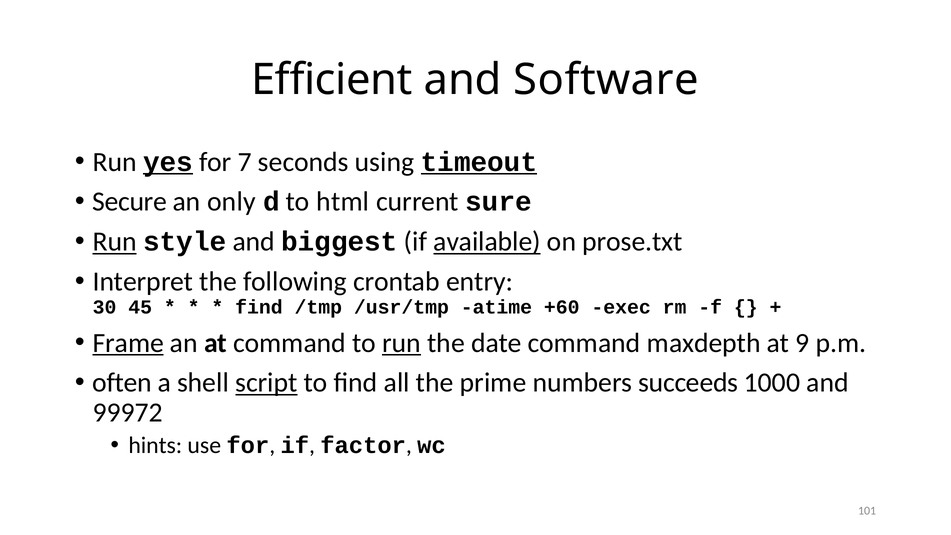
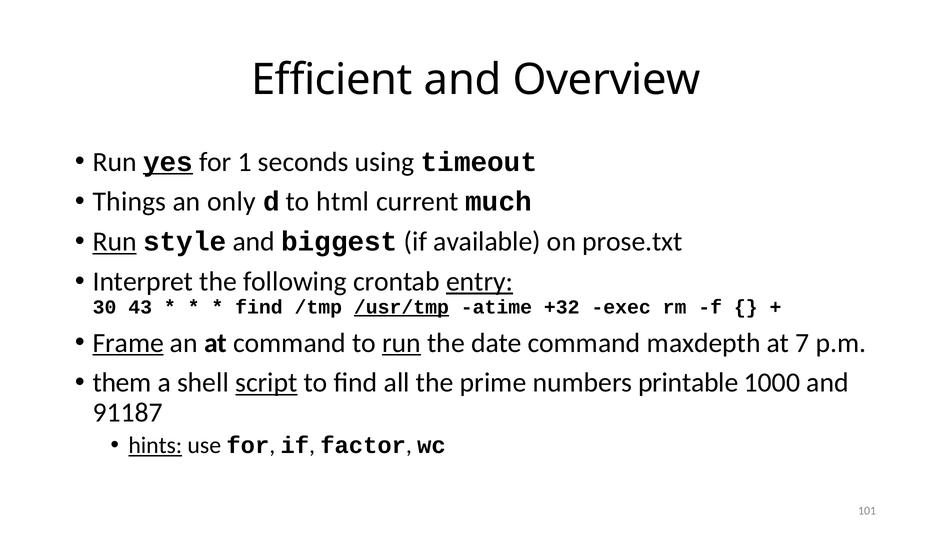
Software: Software -> Overview
7: 7 -> 1
timeout underline: present -> none
Secure: Secure -> Things
sure: sure -> much
available underline: present -> none
entry underline: none -> present
45: 45 -> 43
/usr/tmp underline: none -> present
+60: +60 -> +32
9: 9 -> 7
often: often -> them
succeeds: succeeds -> printable
99972: 99972 -> 91187
hints underline: none -> present
